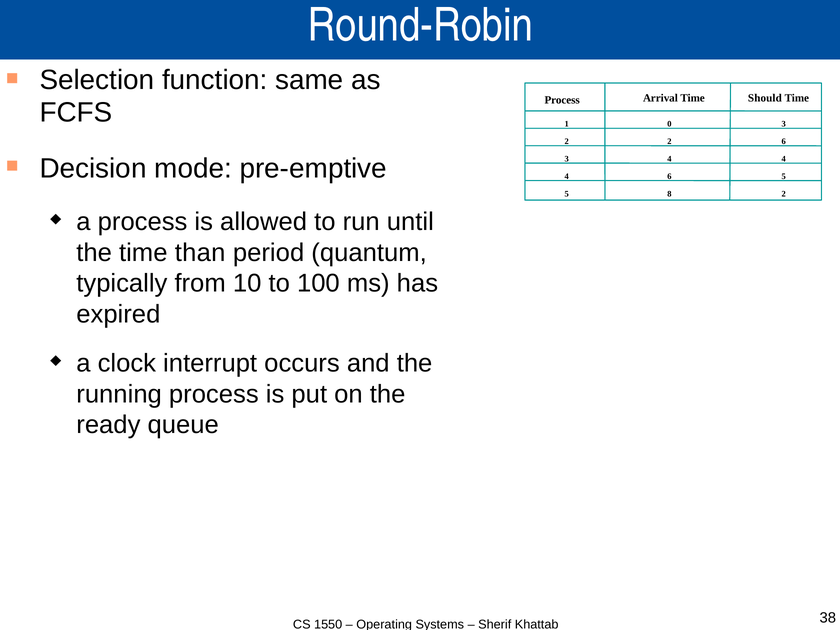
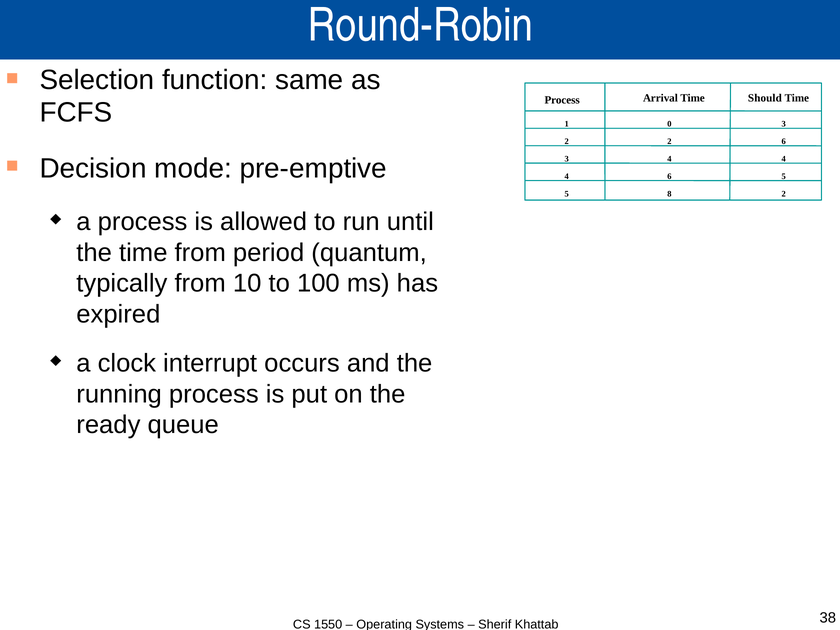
time than: than -> from
